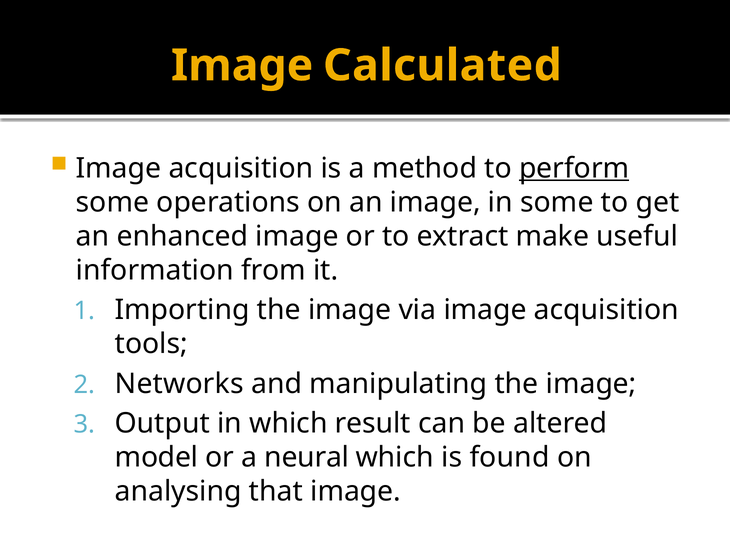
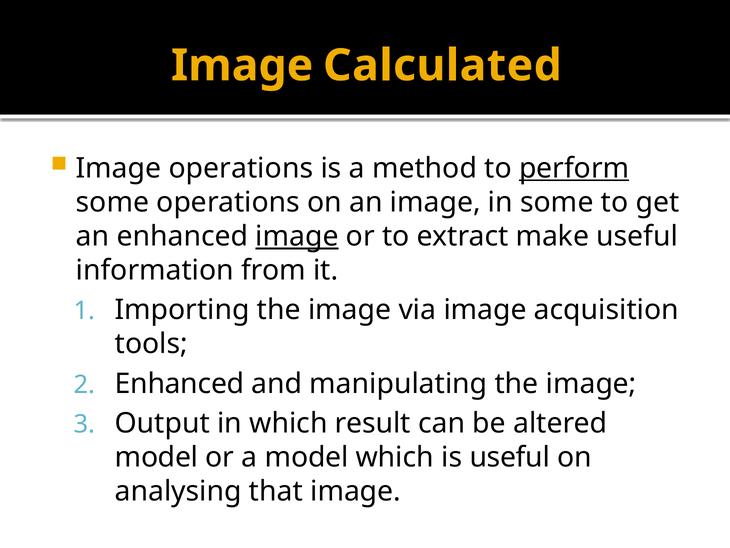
acquisition at (241, 168): acquisition -> operations
image at (297, 236) underline: none -> present
Networks at (179, 383): Networks -> Enhanced
a neural: neural -> model
is found: found -> useful
